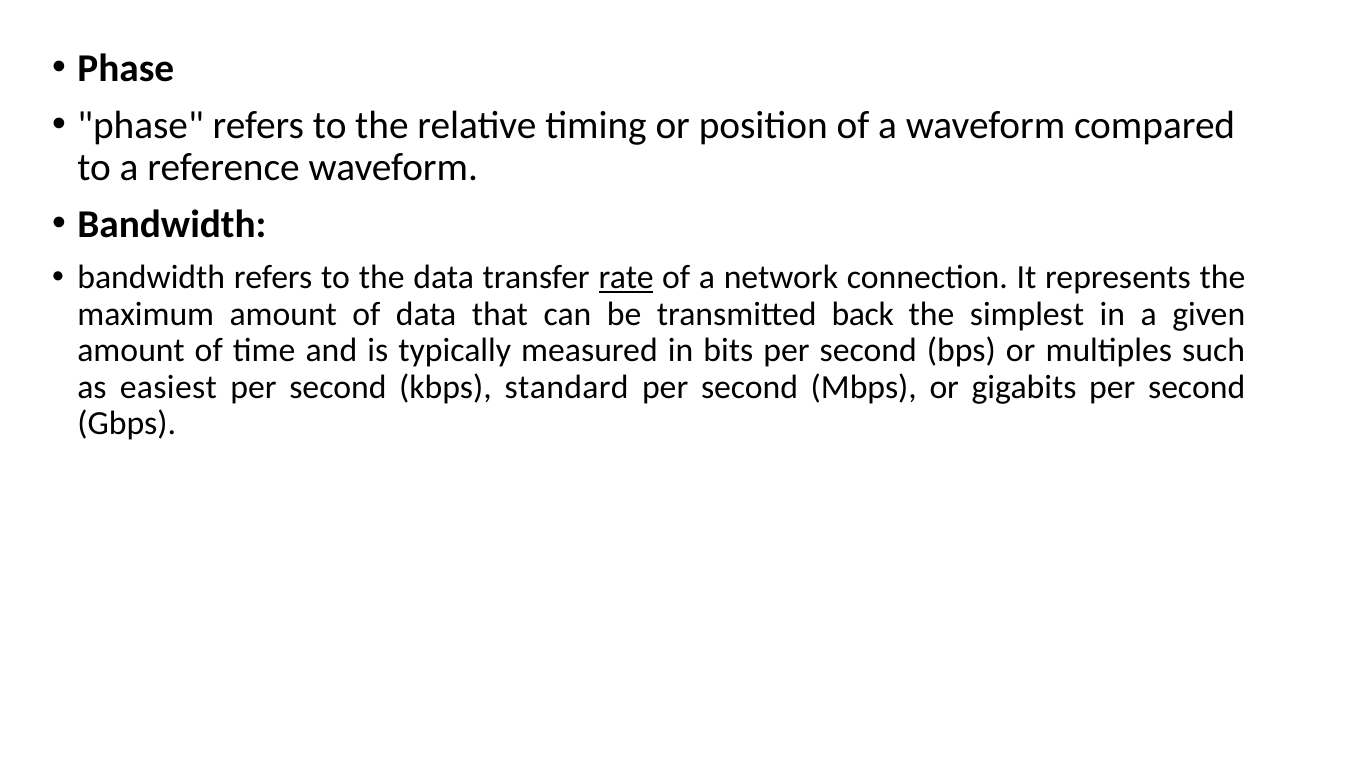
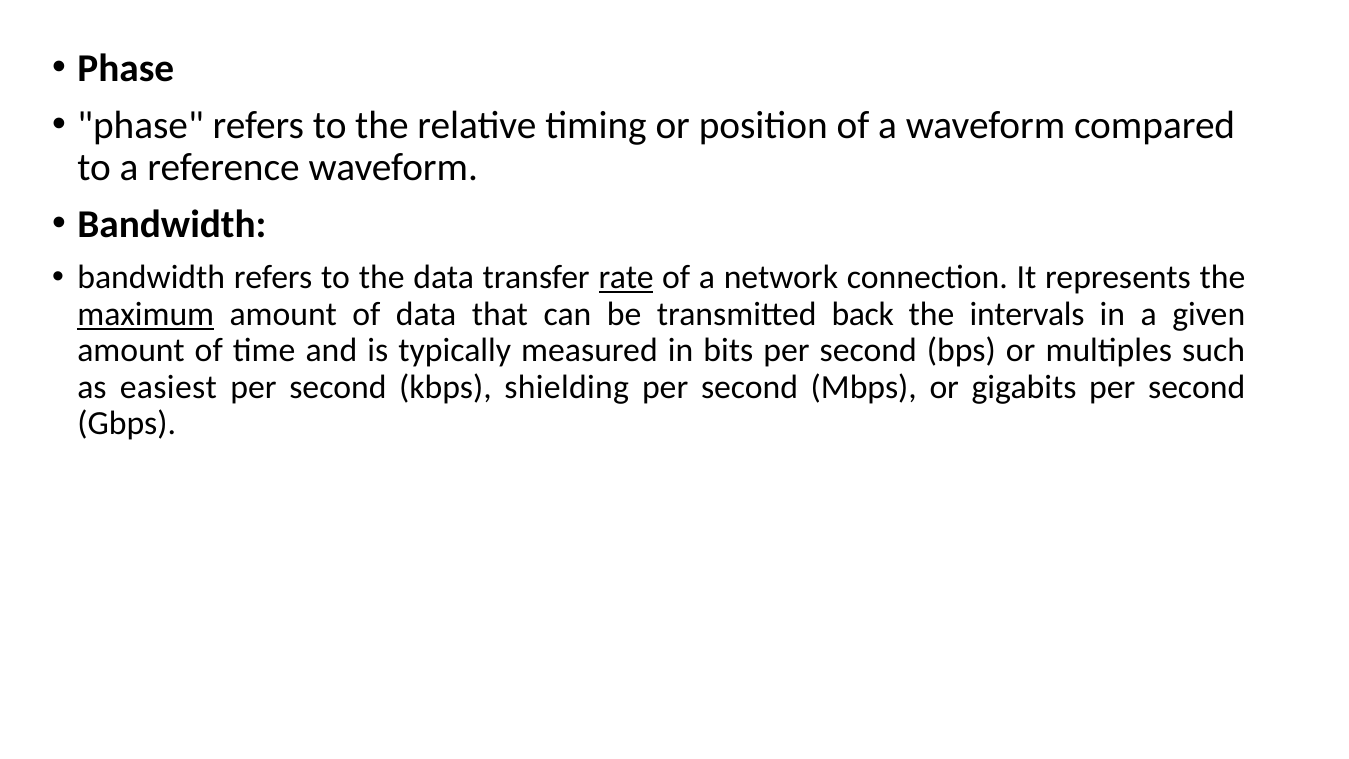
maximum underline: none -> present
simplest: simplest -> intervals
standard: standard -> shielding
